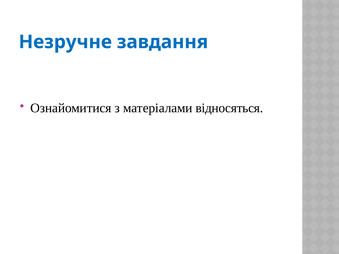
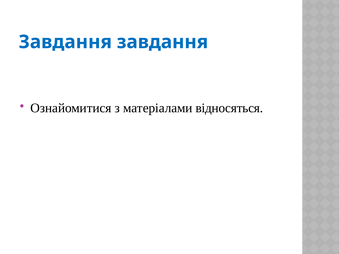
Незручне at (65, 42): Незручне -> Завдання
